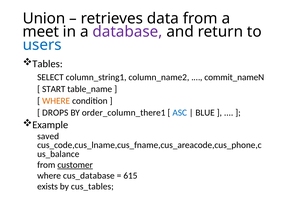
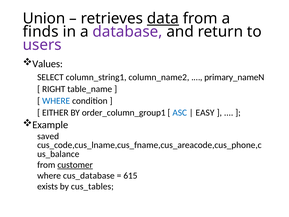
data underline: none -> present
meet: meet -> finds
users colour: blue -> purple
Tables: Tables -> Values
commit_nameN: commit_nameN -> primary_nameN
START: START -> RIGHT
WHERE at (56, 101) colour: orange -> blue
DROPS: DROPS -> EITHER
order_column_there1: order_column_there1 -> order_column_group1
BLUE: BLUE -> EASY
